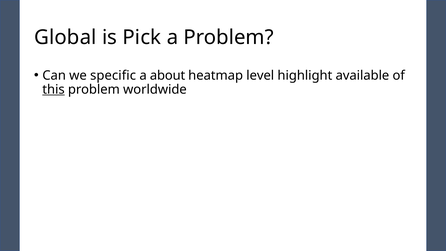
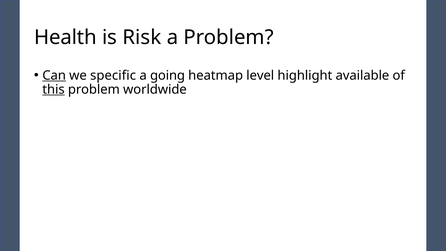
Global: Global -> Health
Pick: Pick -> Risk
Can underline: none -> present
about: about -> going
